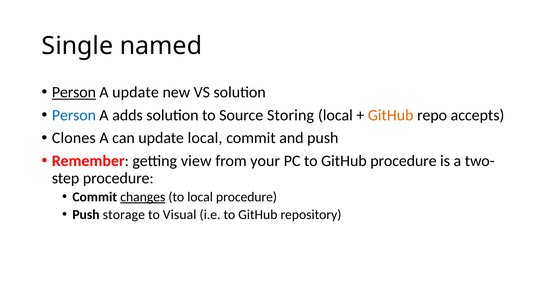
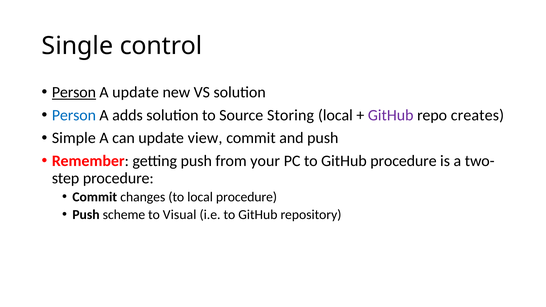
named: named -> control
GitHub at (391, 115) colour: orange -> purple
accepts: accepts -> creates
Clones: Clones -> Simple
update local: local -> view
getting view: view -> push
changes underline: present -> none
storage: storage -> scheme
